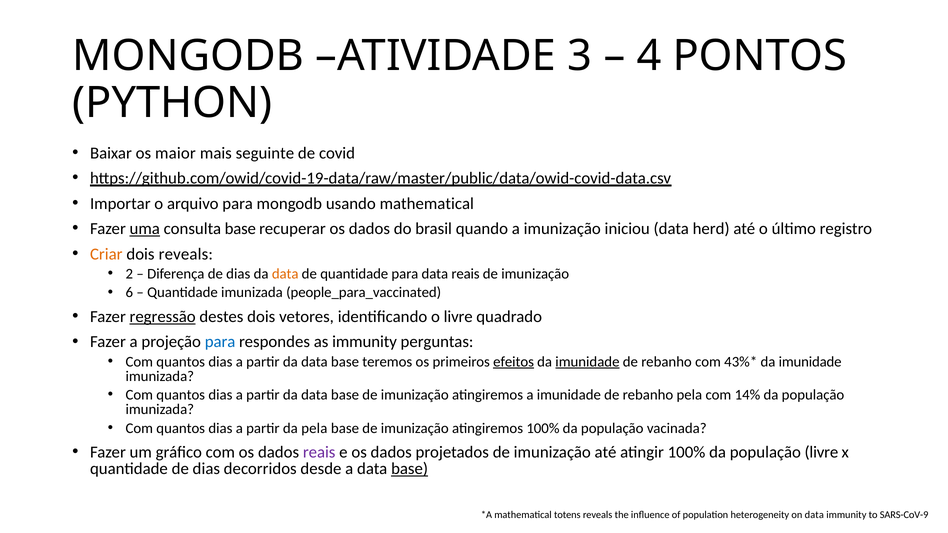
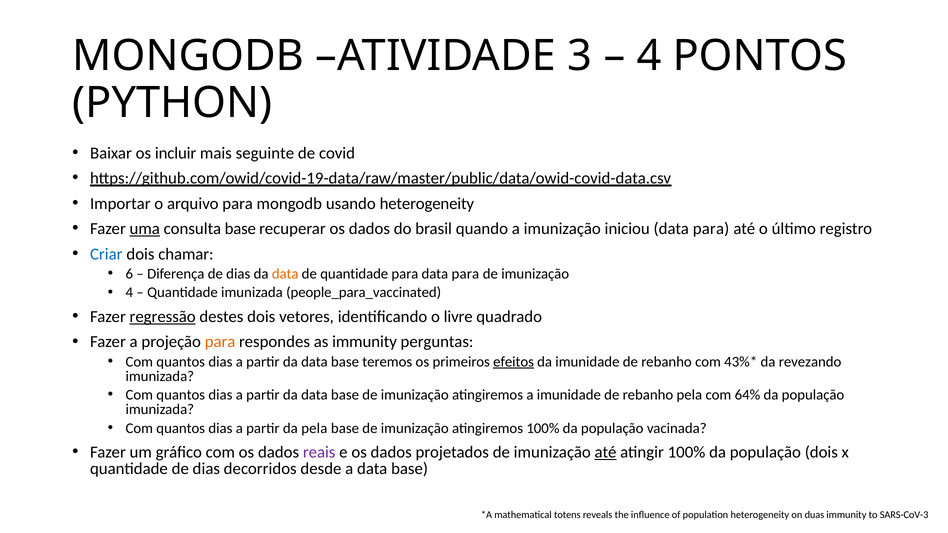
maior: maior -> incluir
usando mathematical: mathematical -> heterogeneity
iniciou data herd: herd -> para
Criar colour: orange -> blue
dois reveals: reveals -> chamar
2: 2 -> 6
para data reais: reais -> para
6 at (129, 293): 6 -> 4
para at (220, 342) colour: blue -> orange
imunidade at (587, 362) underline: present -> none
imunidade at (810, 362): imunidade -> revezando
14%: 14% -> 64%
até at (606, 452) underline: none -> present
população livre: livre -> dois
base at (410, 469) underline: present -> none
on data: data -> duas
SARS-CoV-9: SARS-CoV-9 -> SARS-CoV-3
